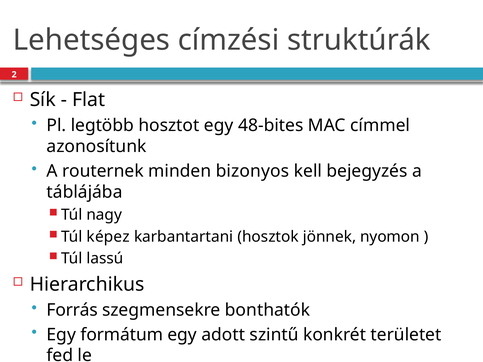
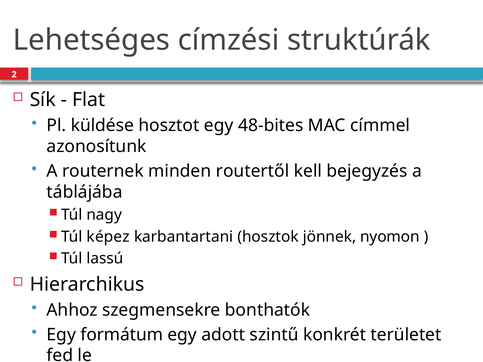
legtöbb: legtöbb -> küldése
bizonyos: bizonyos -> routertől
Forrás: Forrás -> Ahhoz
